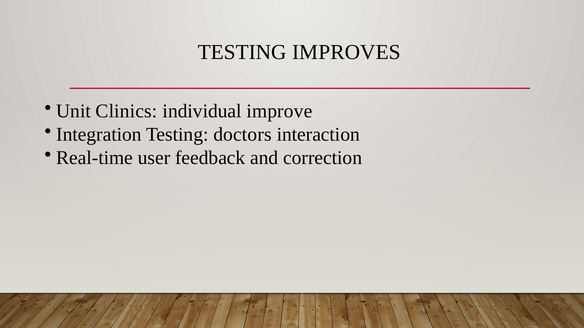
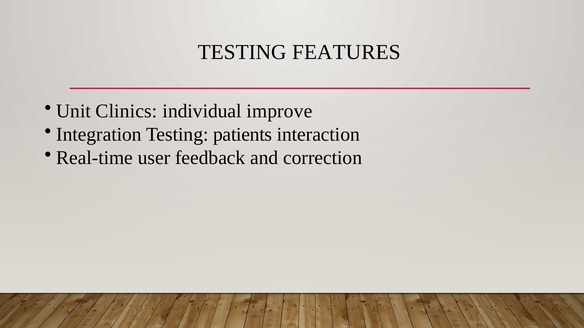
IMPROVES: IMPROVES -> FEATURES
doctors: doctors -> patients
